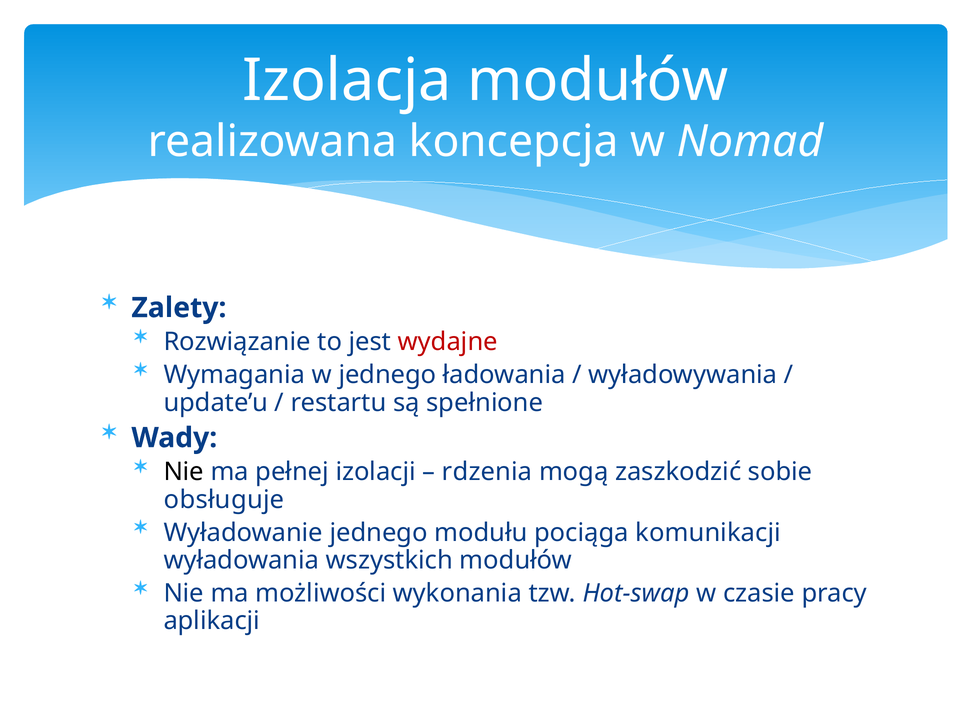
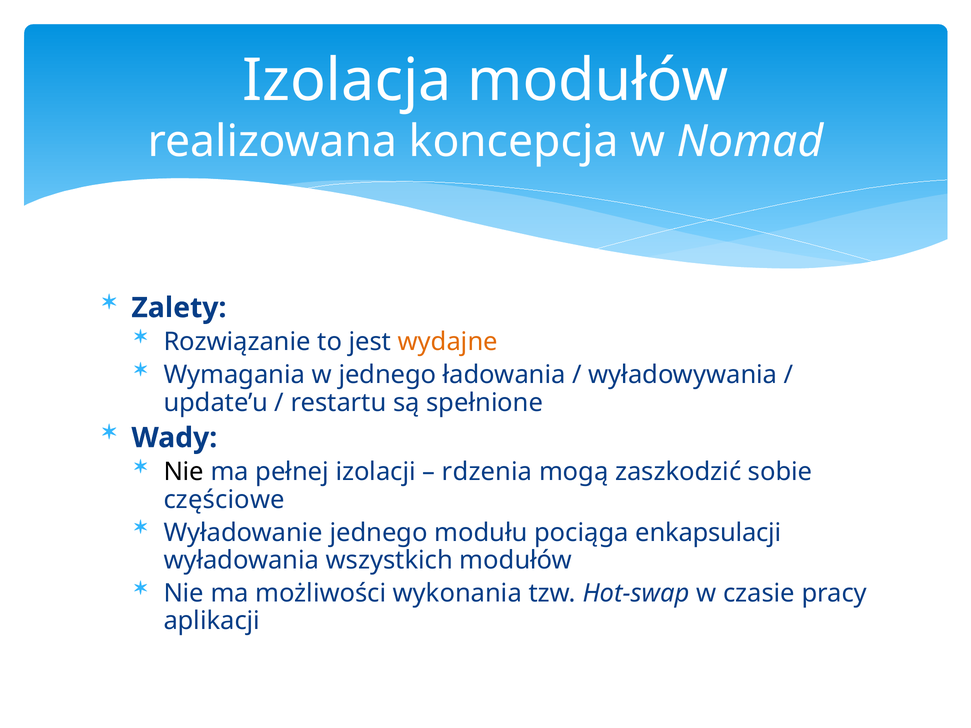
wydajne colour: red -> orange
obsługuje: obsługuje -> częściowe
komunikacji: komunikacji -> enkapsulacji
